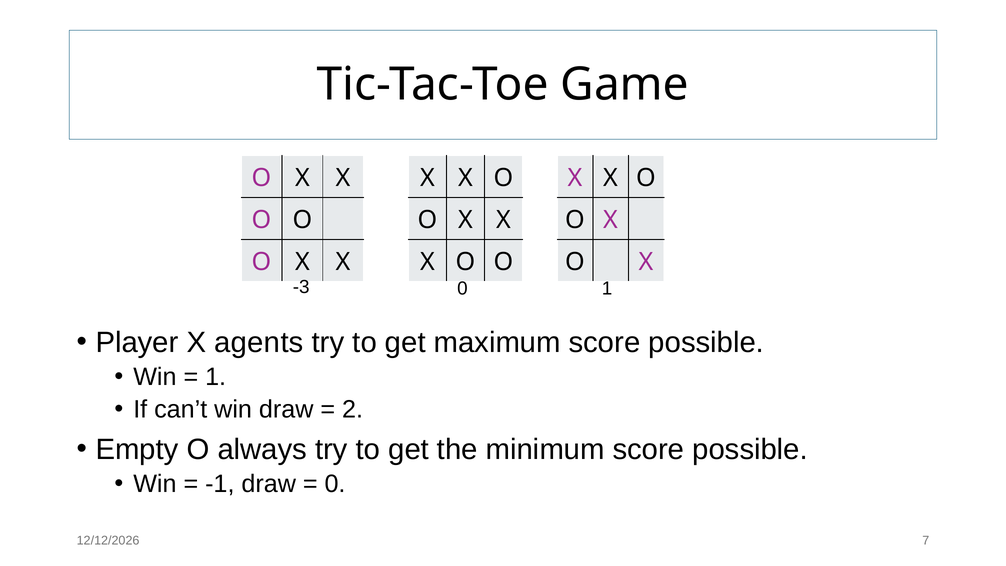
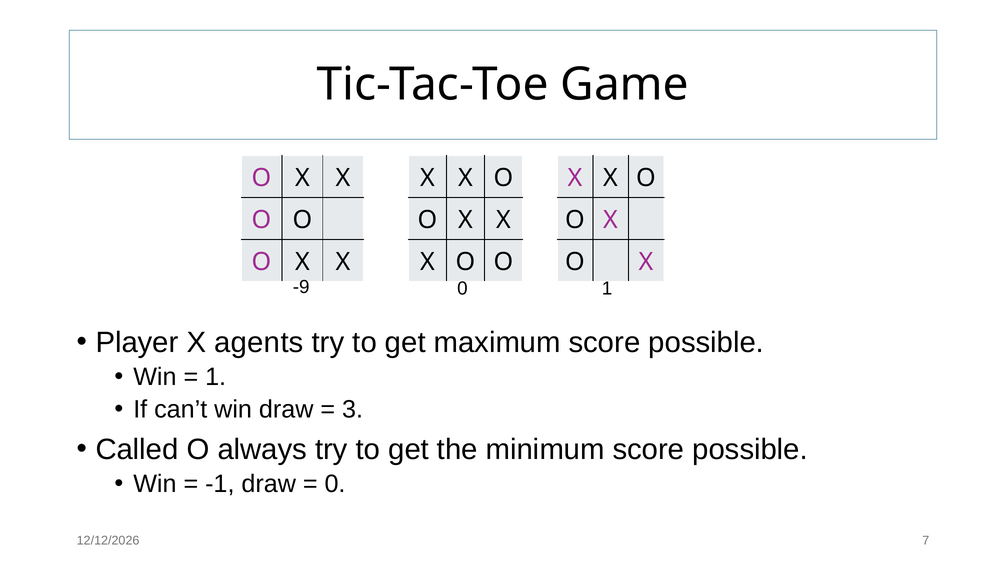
-3: -3 -> -9
2: 2 -> 3
Empty: Empty -> Called
